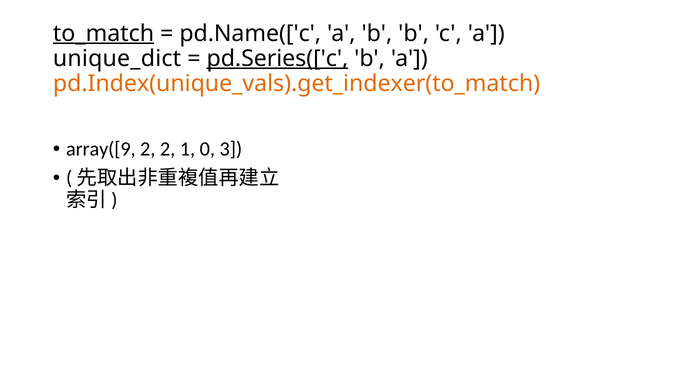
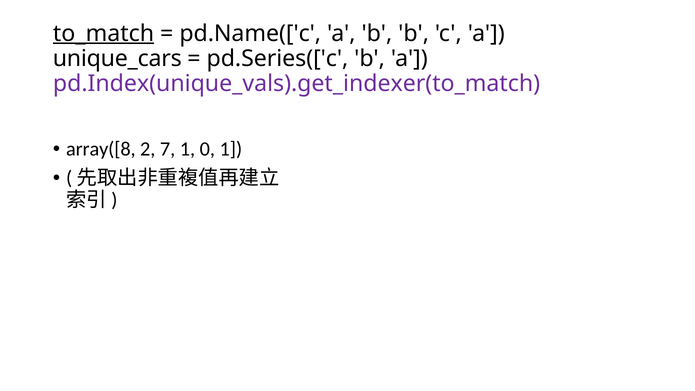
unique_dict: unique_dict -> unique_cars
pd.Series(['c underline: present -> none
pd.Index(unique_vals).get_indexer(to_match colour: orange -> purple
array([9: array([9 -> array([8
2 2: 2 -> 7
0 3: 3 -> 1
